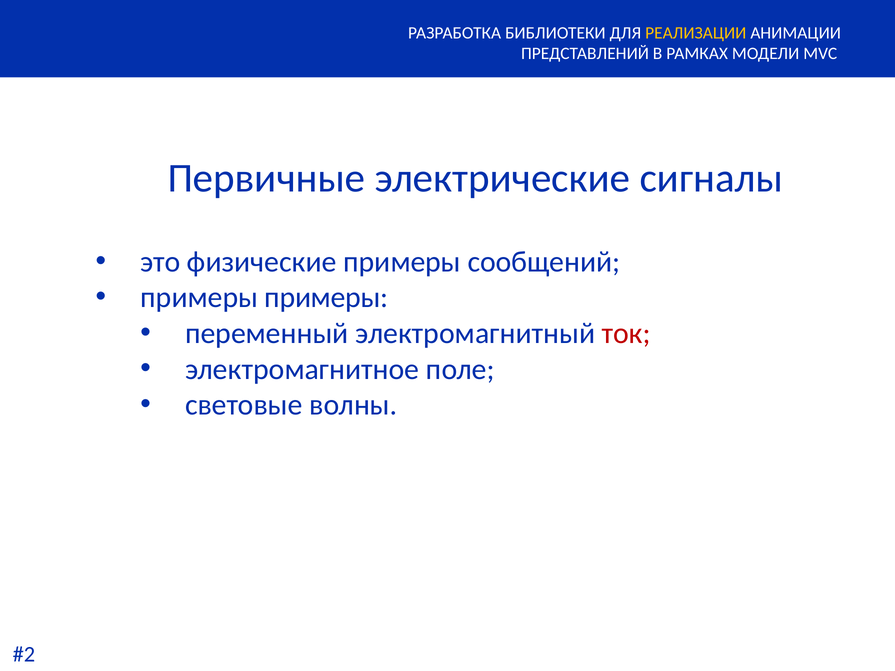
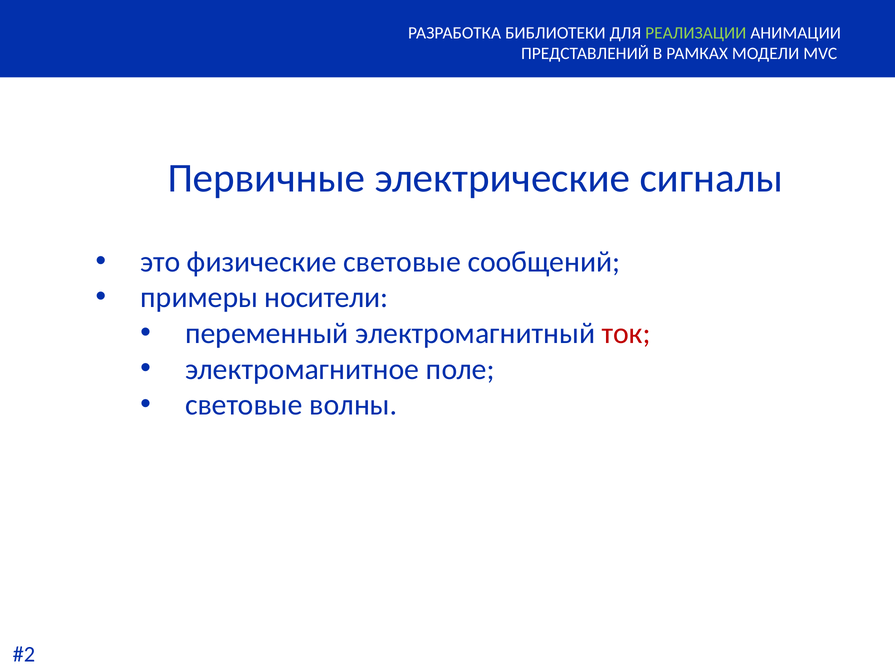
РЕАЛИЗАЦИИ colour: yellow -> light green
физические примеры: примеры -> световые
примеры примеры: примеры -> носители
